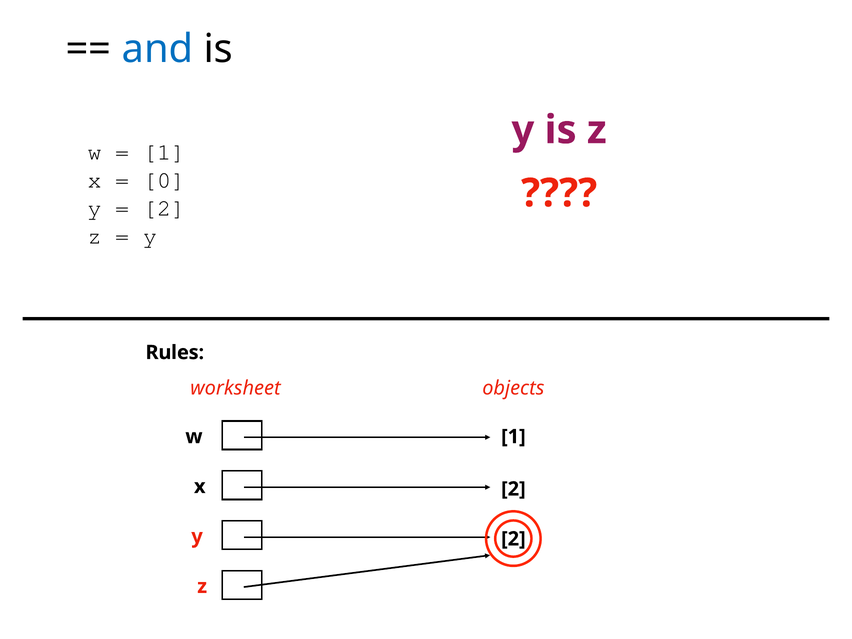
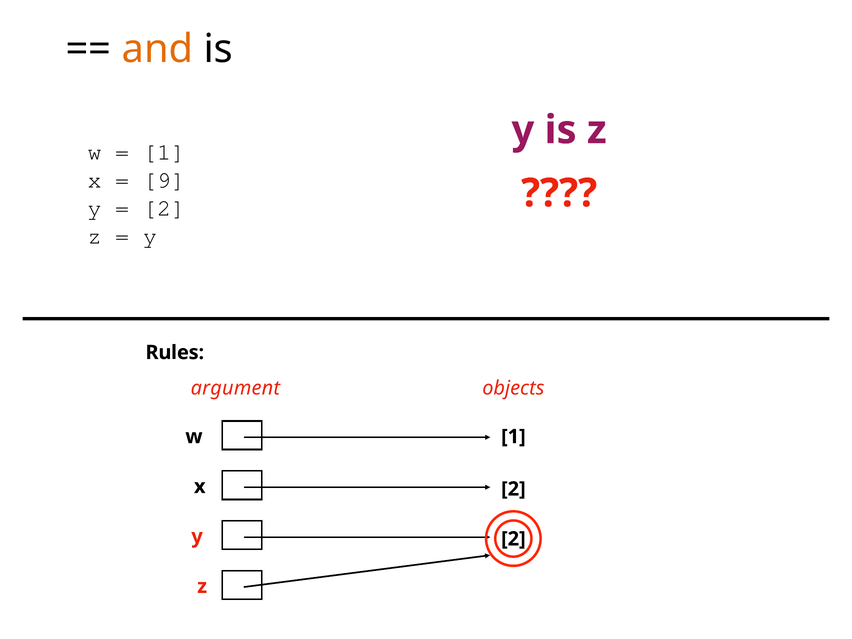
and colour: blue -> orange
0: 0 -> 9
worksheet: worksheet -> argument
